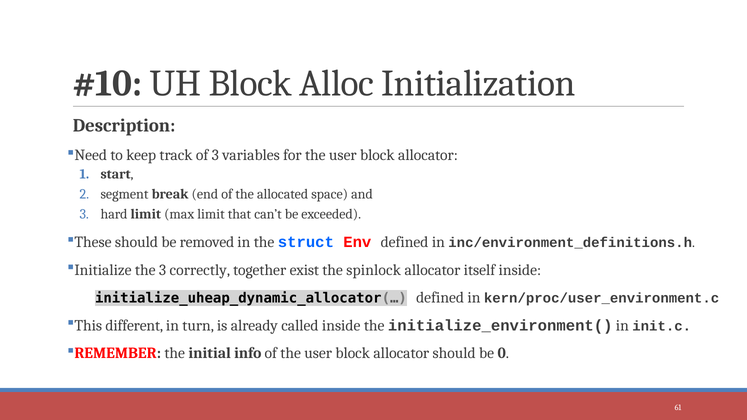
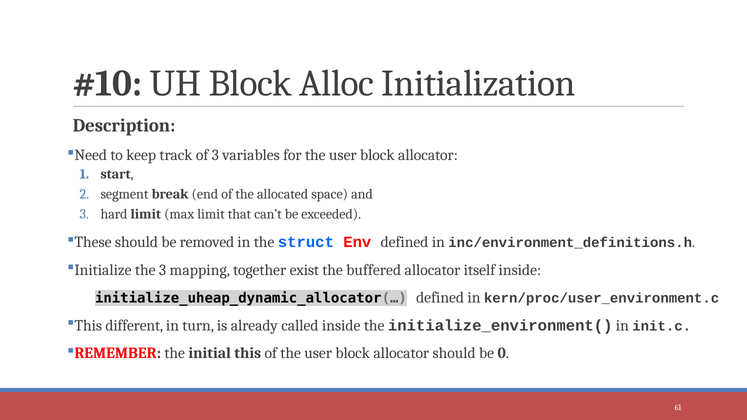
correctly: correctly -> mapping
spinlock: spinlock -> buffered
info: info -> this
